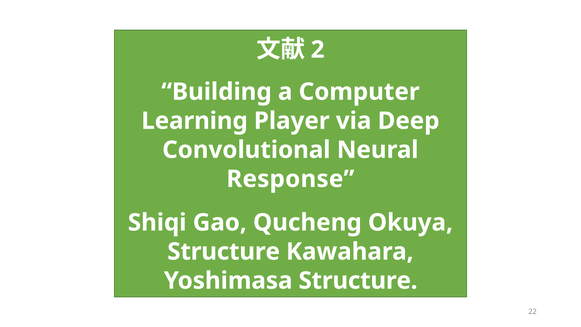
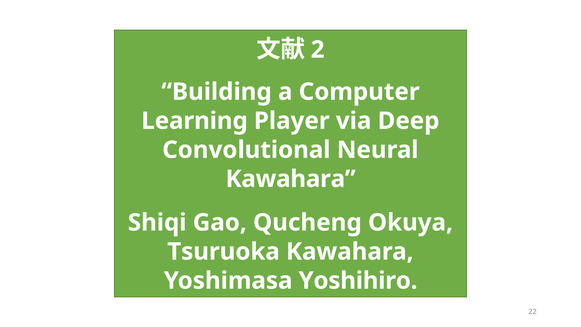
Response at (290, 179): Response -> Kawahara
Structure at (224, 251): Structure -> Tsuruoka
Yoshimasa Structure: Structure -> Yoshihiro
